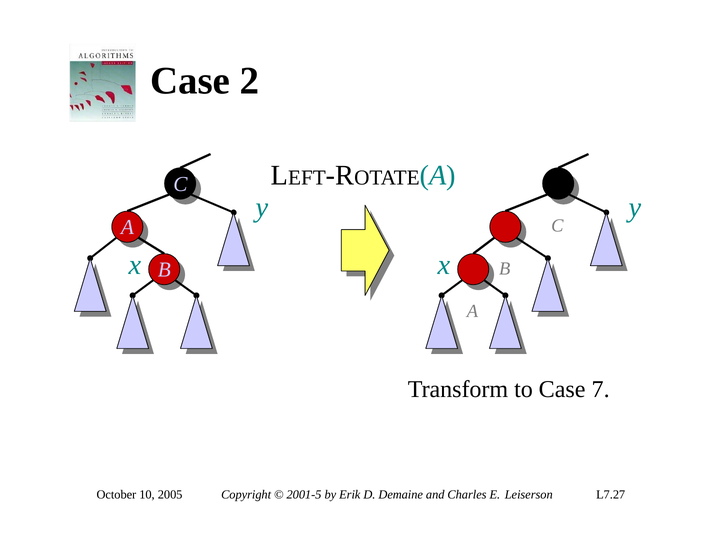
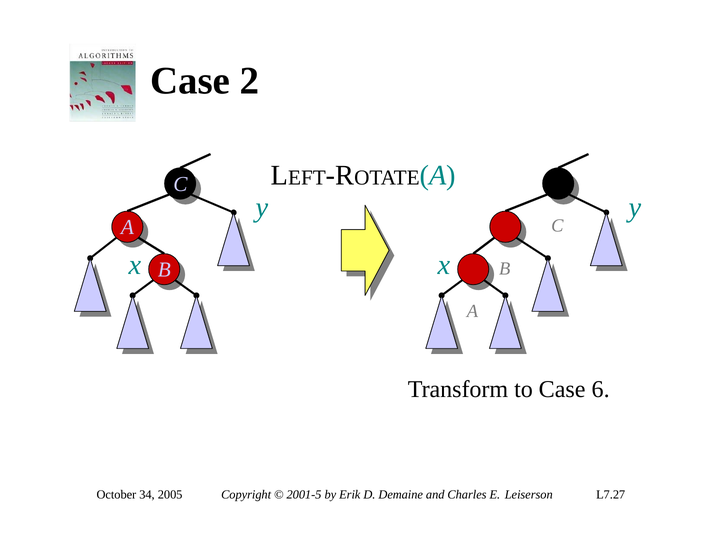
7: 7 -> 6
10: 10 -> 34
